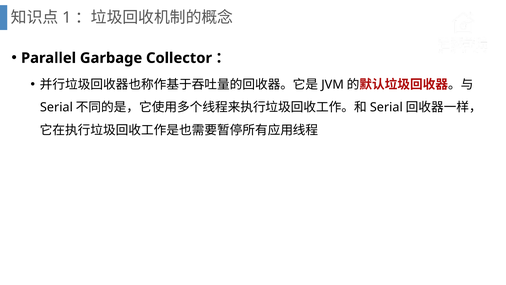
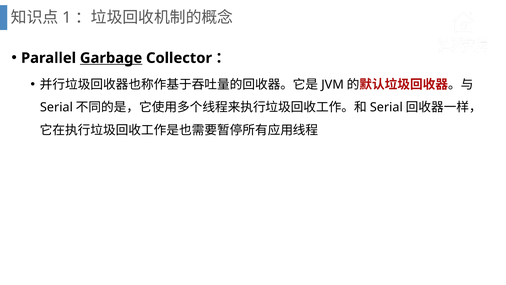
Garbage underline: none -> present
